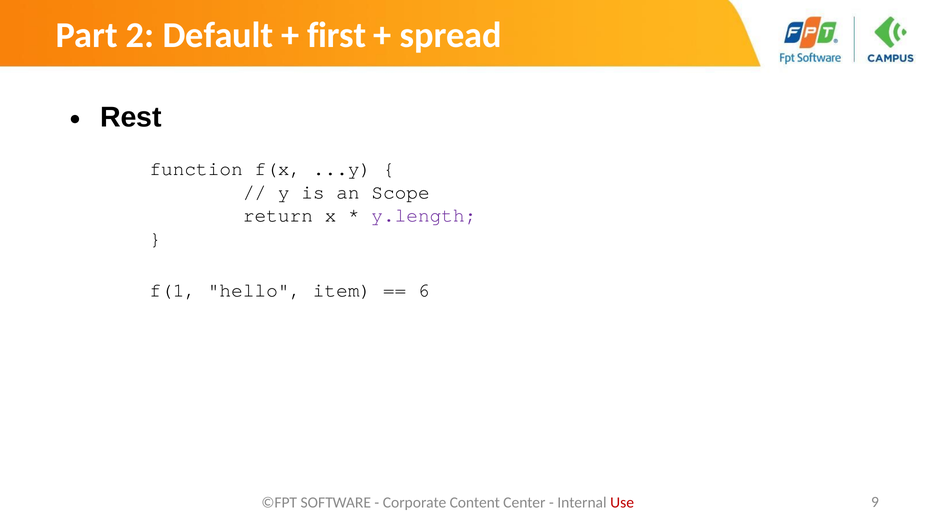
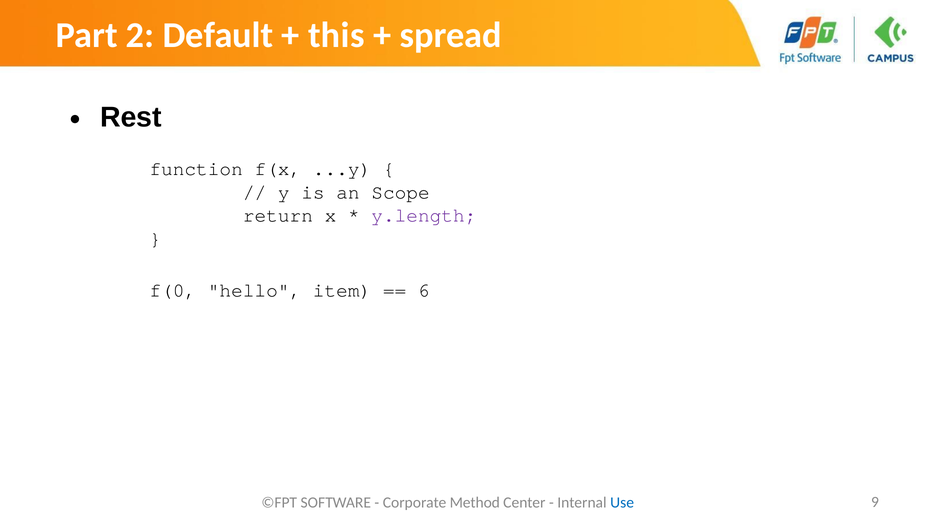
first: first -> this
f(1: f(1 -> f(0
Content: Content -> Method
Use colour: red -> blue
